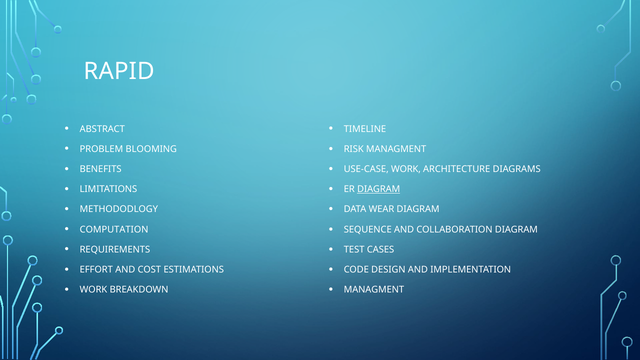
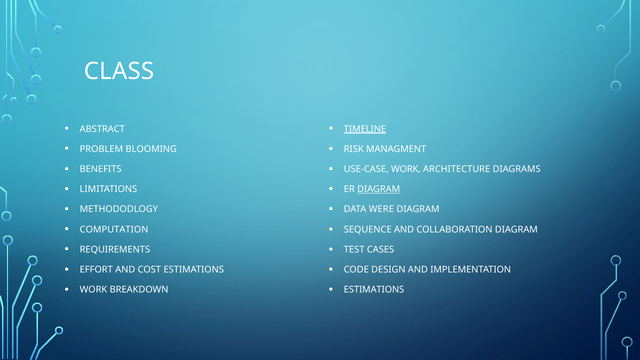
RAPID: RAPID -> CLASS
TIMELINE underline: none -> present
WEAR: WEAR -> WERE
MANAGMENT at (374, 290): MANAGMENT -> ESTIMATIONS
